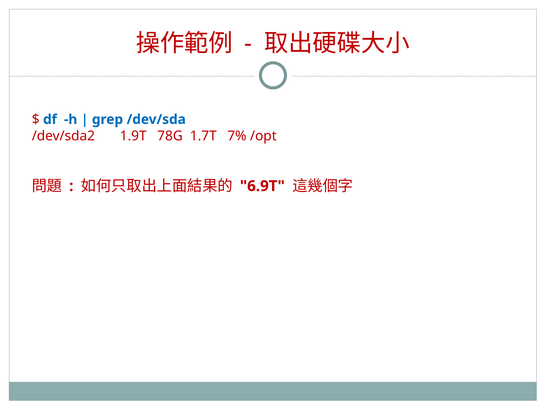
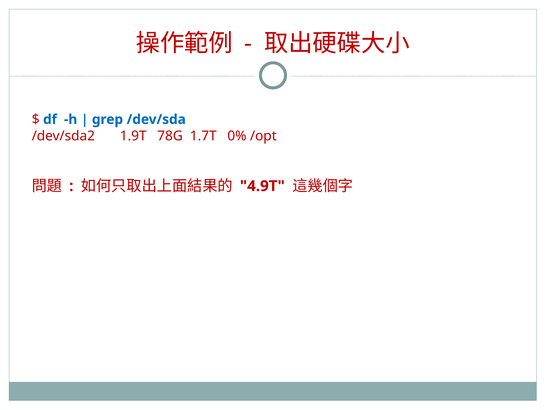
7%: 7% -> 0%
6.9T: 6.9T -> 4.9T
